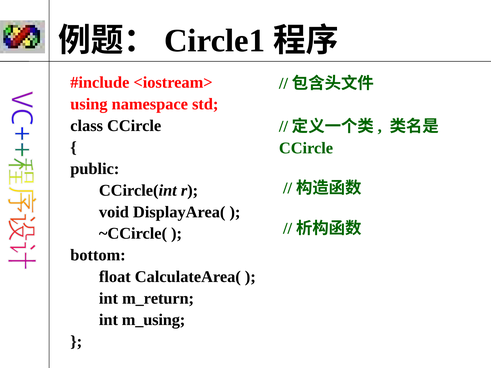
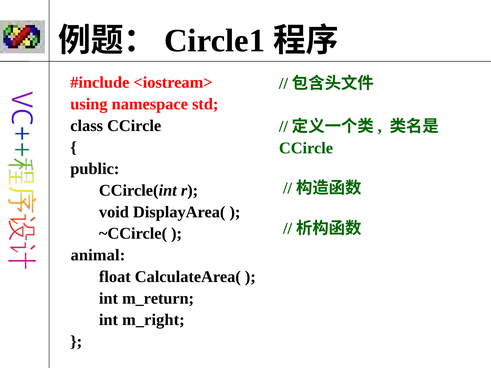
bottom: bottom -> animal
m_using: m_using -> m_right
